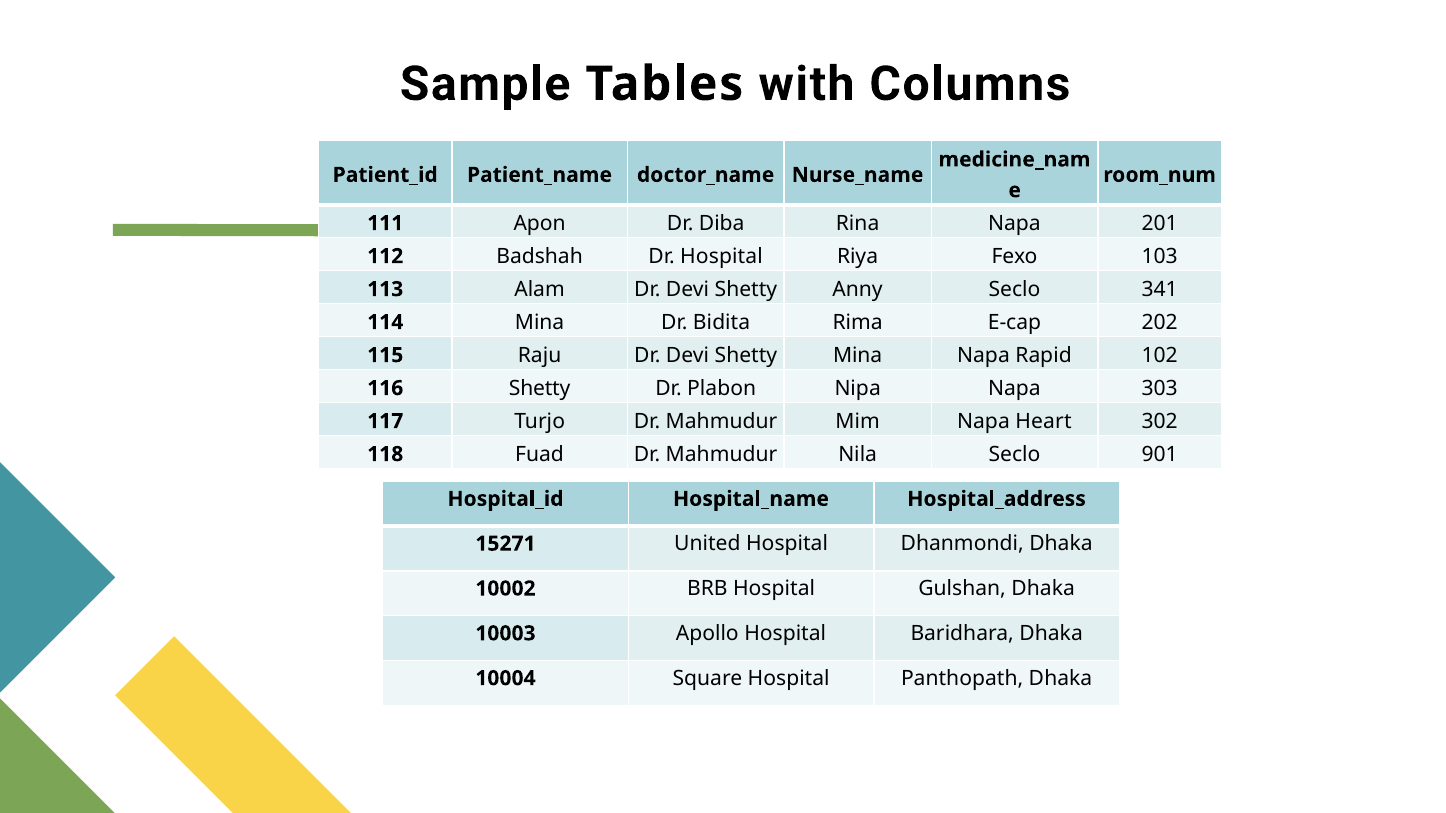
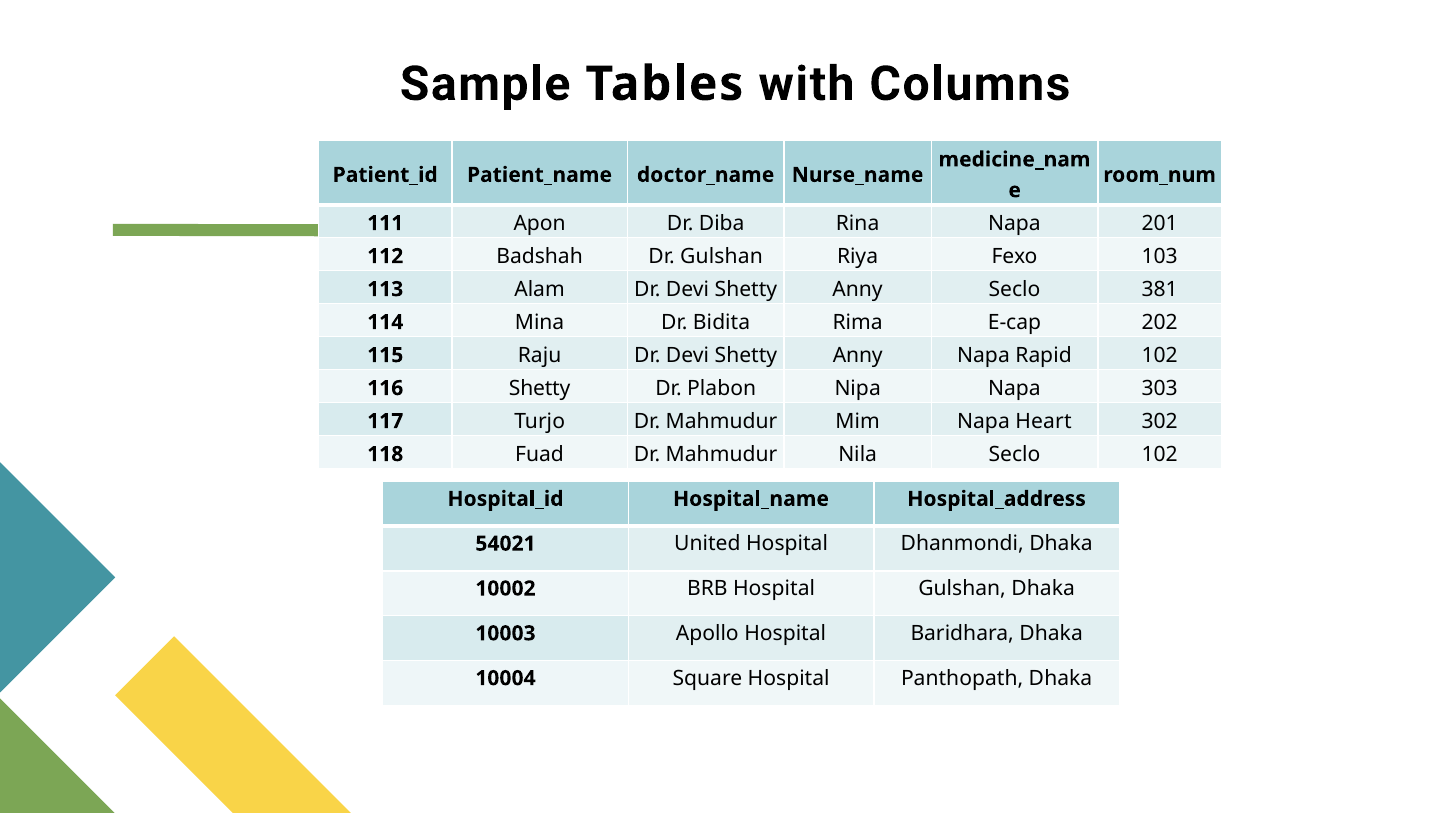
Dr Hospital: Hospital -> Gulshan
341: 341 -> 381
Mina at (858, 355): Mina -> Anny
Seclo 901: 901 -> 102
15271: 15271 -> 54021
